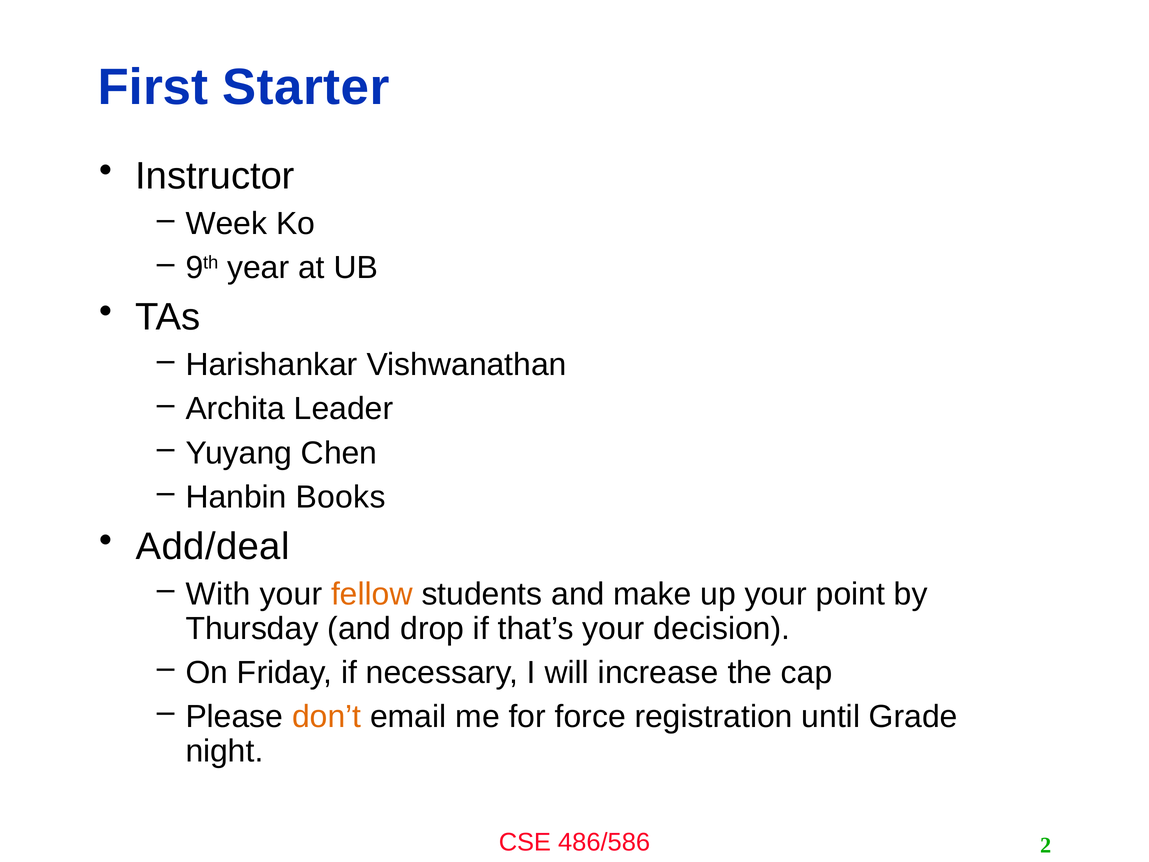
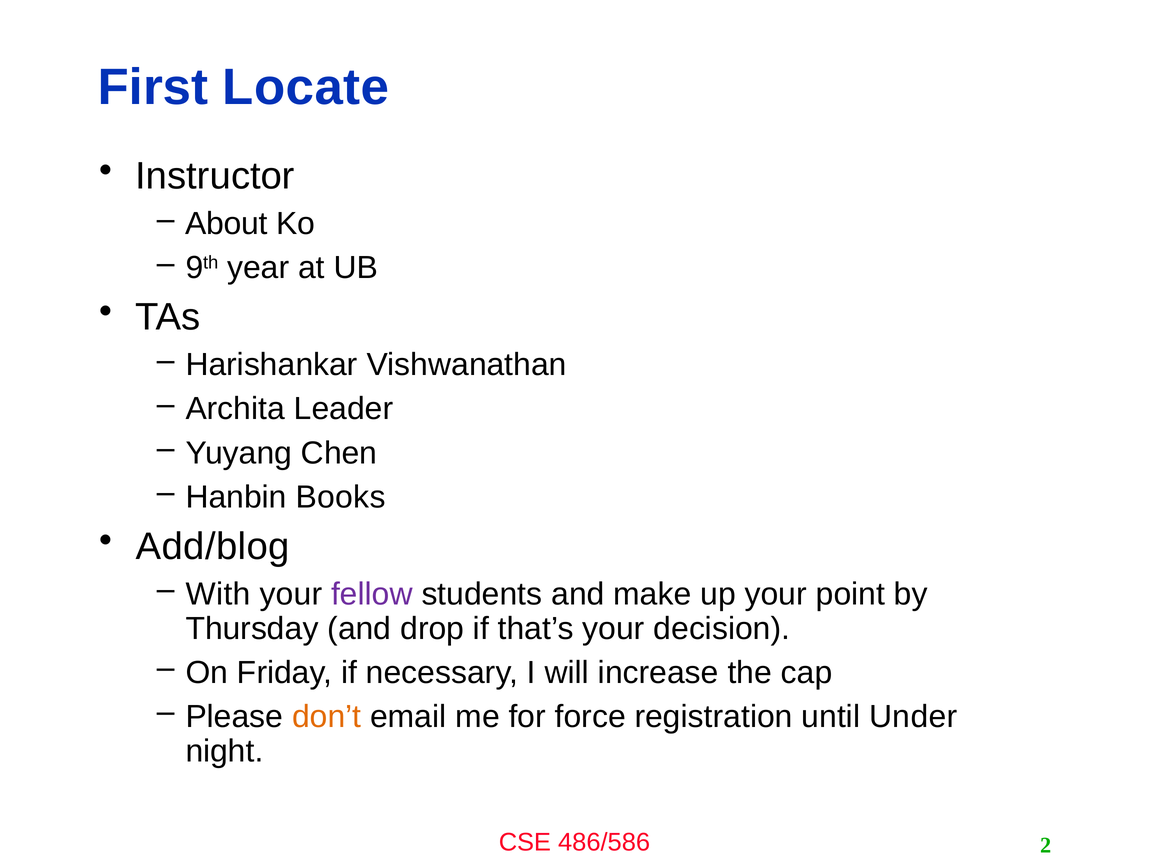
Starter: Starter -> Locate
Week: Week -> About
Add/deal: Add/deal -> Add/blog
fellow colour: orange -> purple
Grade: Grade -> Under
